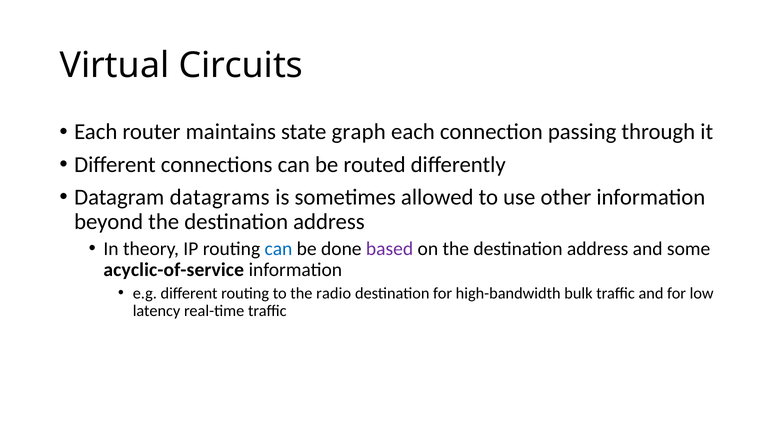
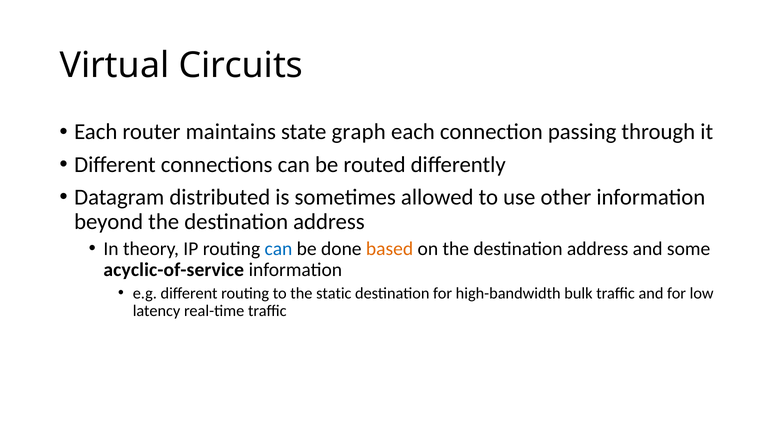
datagrams: datagrams -> distributed
based colour: purple -> orange
radio: radio -> static
